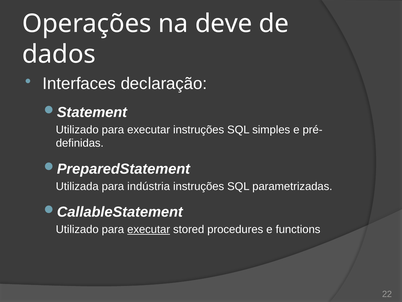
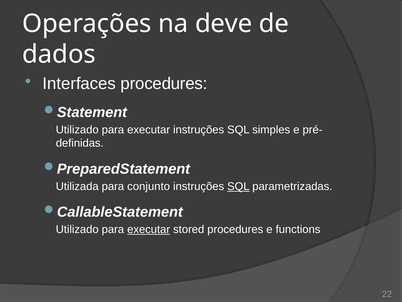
Interfaces declaração: declaração -> procedures
indústria: indústria -> conjunto
SQL at (238, 186) underline: none -> present
